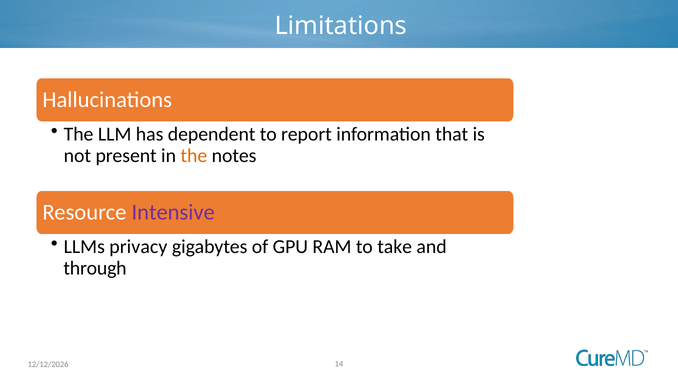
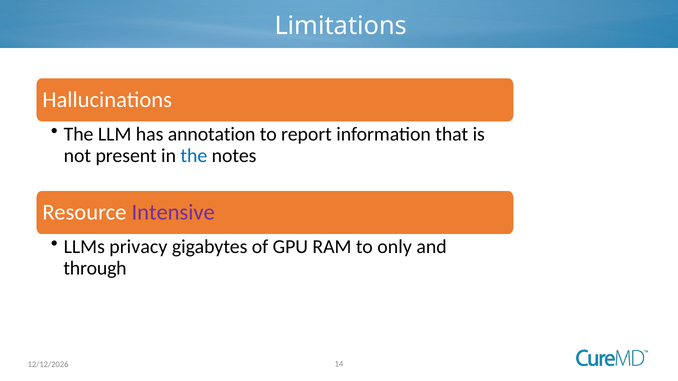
dependent: dependent -> annotation
the at (194, 156) colour: orange -> blue
take: take -> only
